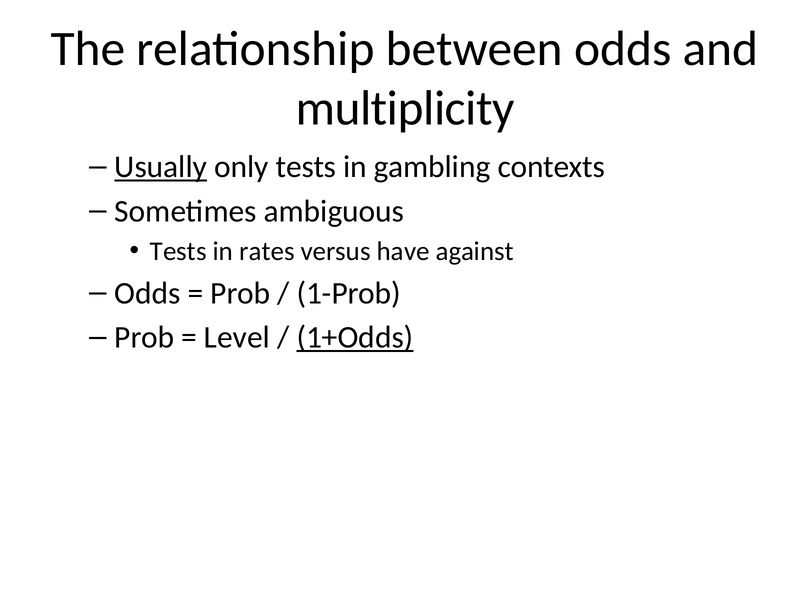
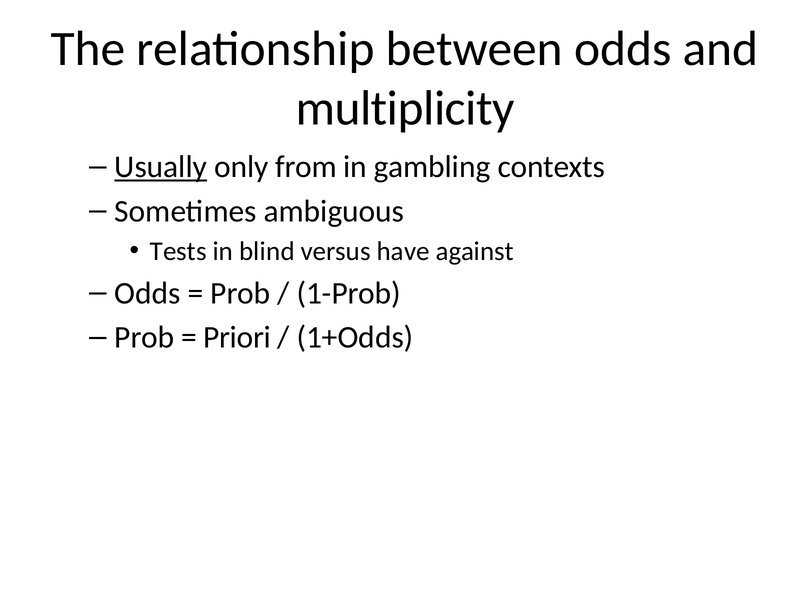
only tests: tests -> from
rates: rates -> blind
Level: Level -> Priori
1+Odds underline: present -> none
